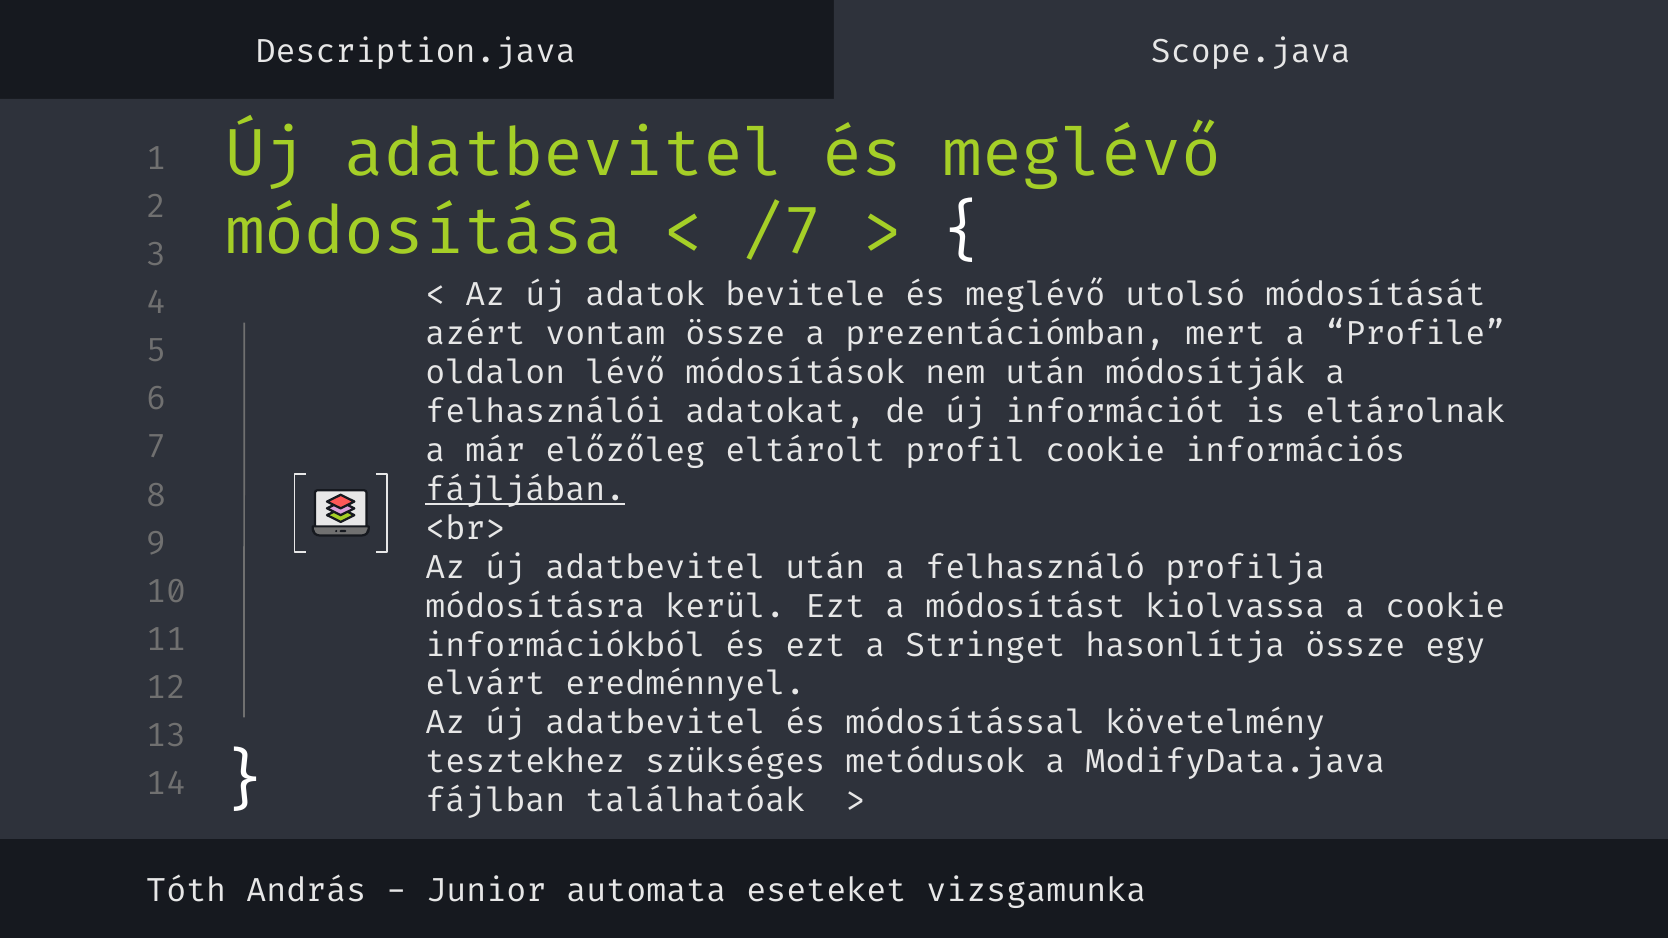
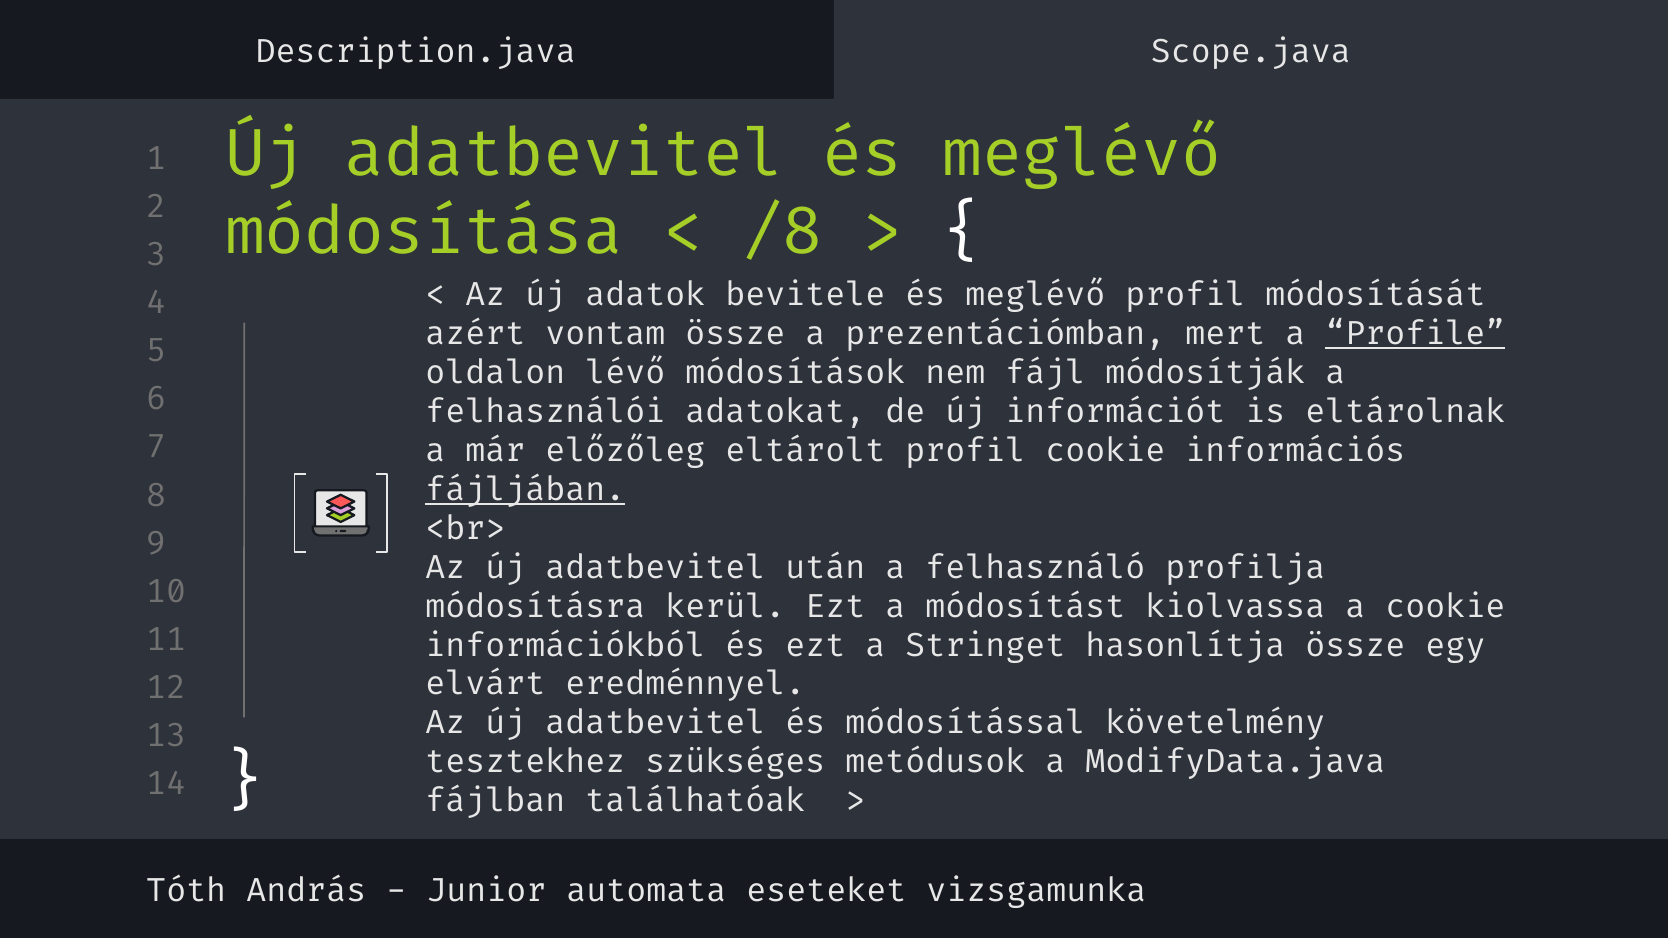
/7: /7 -> /8
meglévő utolsó: utolsó -> profil
Profile underline: none -> present
nem után: után -> fájl
